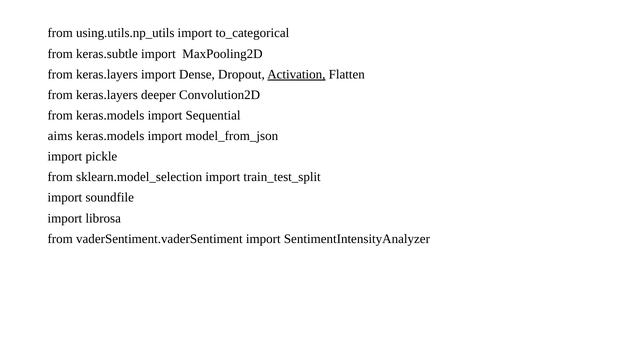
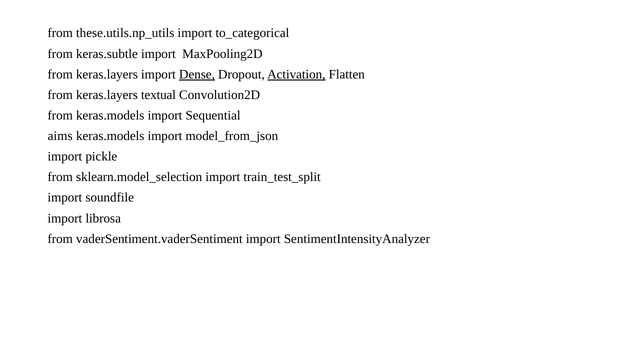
using.utils.np_utils: using.utils.np_utils -> these.utils.np_utils
Dense underline: none -> present
deeper: deeper -> textual
